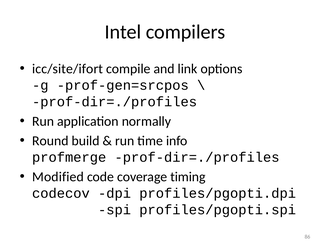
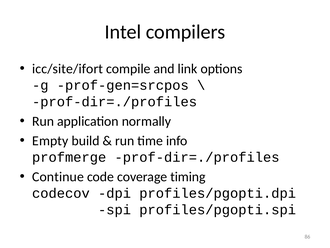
Round: Round -> Empty
Modified: Modified -> Continue
